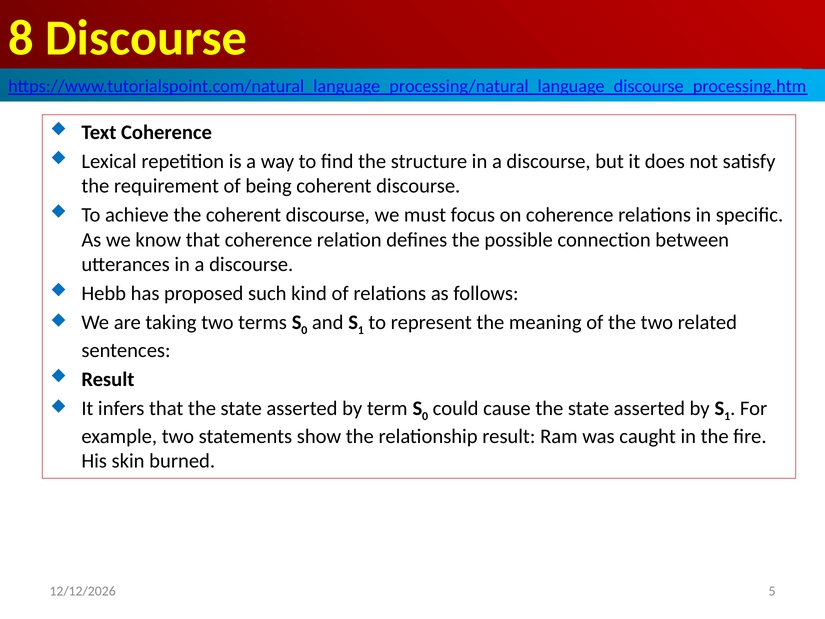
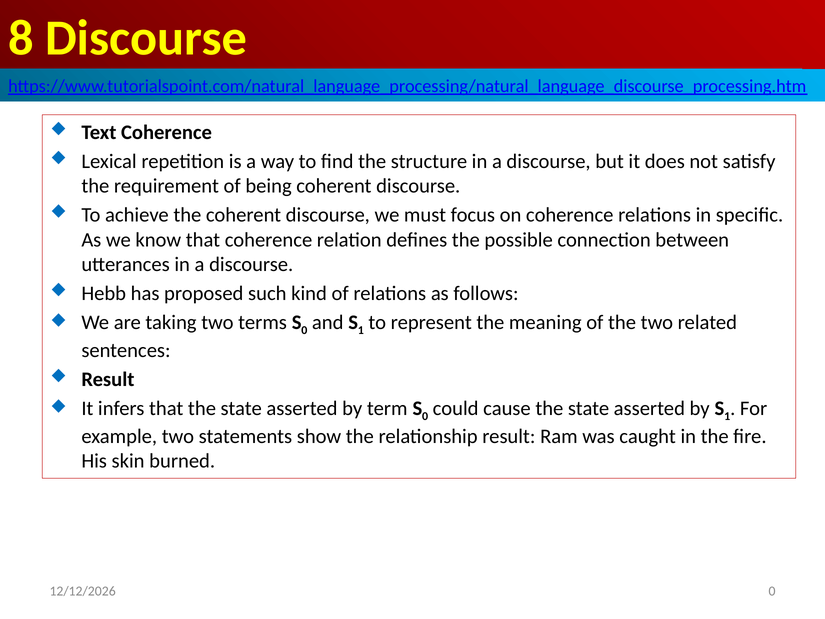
5 at (772, 591): 5 -> 0
